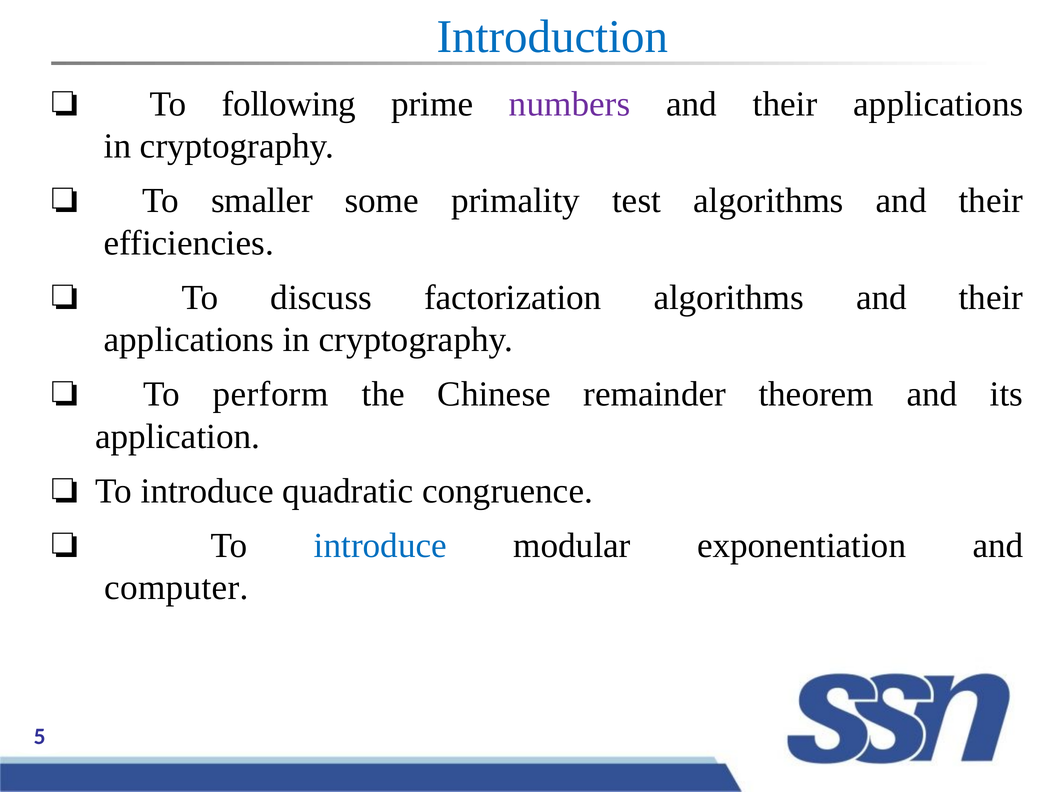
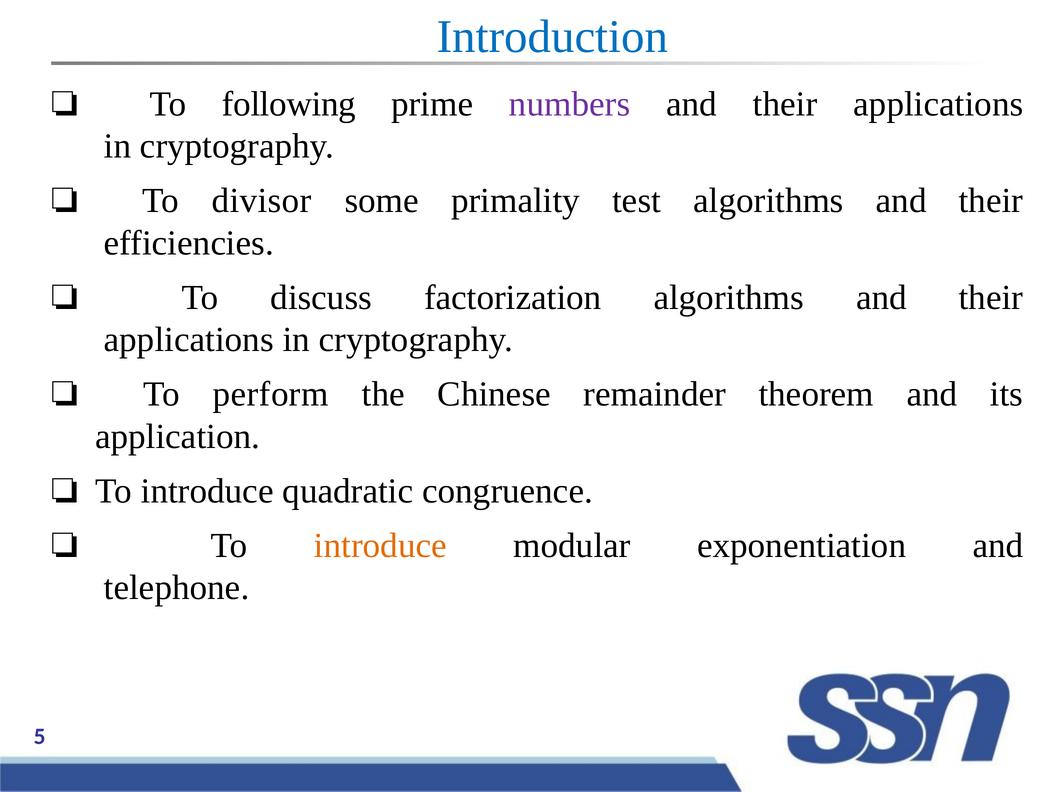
smaller: smaller -> divisor
introduce at (380, 546) colour: blue -> orange
computer: computer -> telephone
